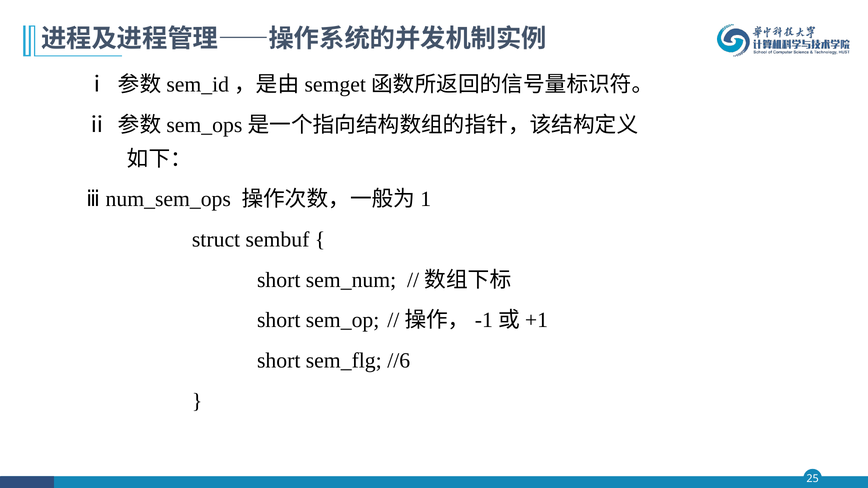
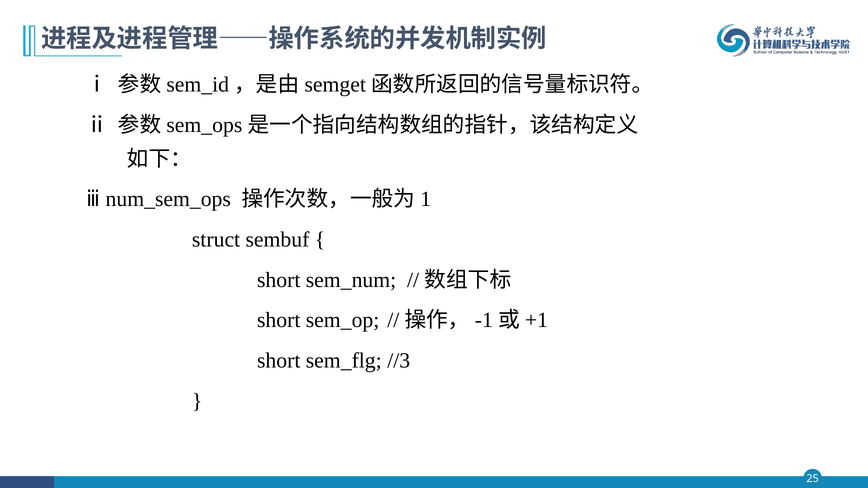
//6: //6 -> //3
